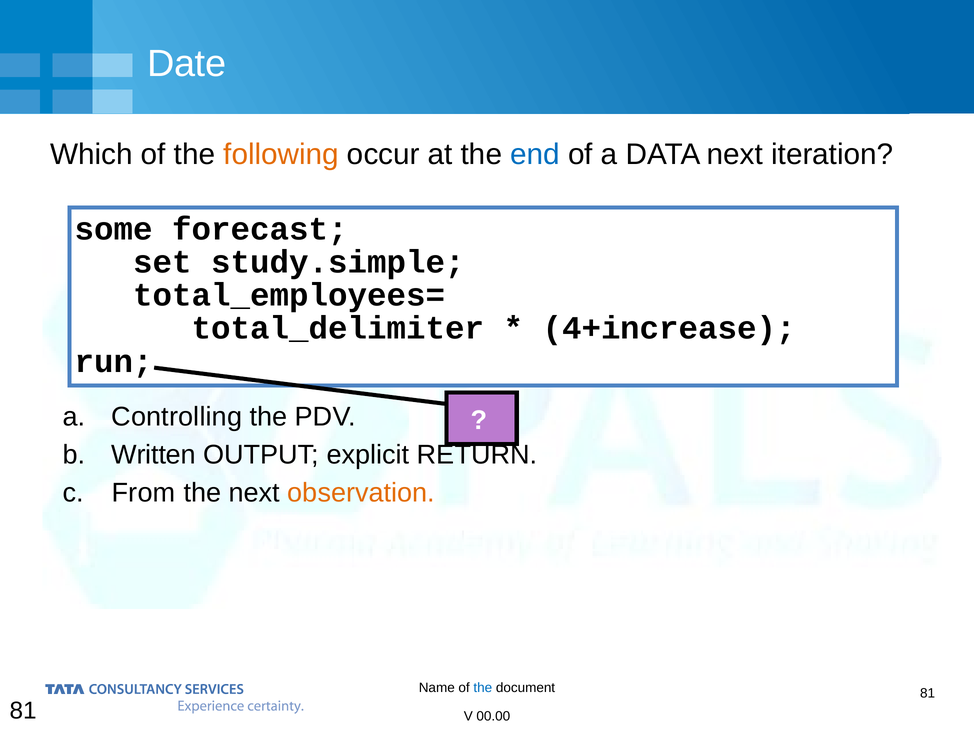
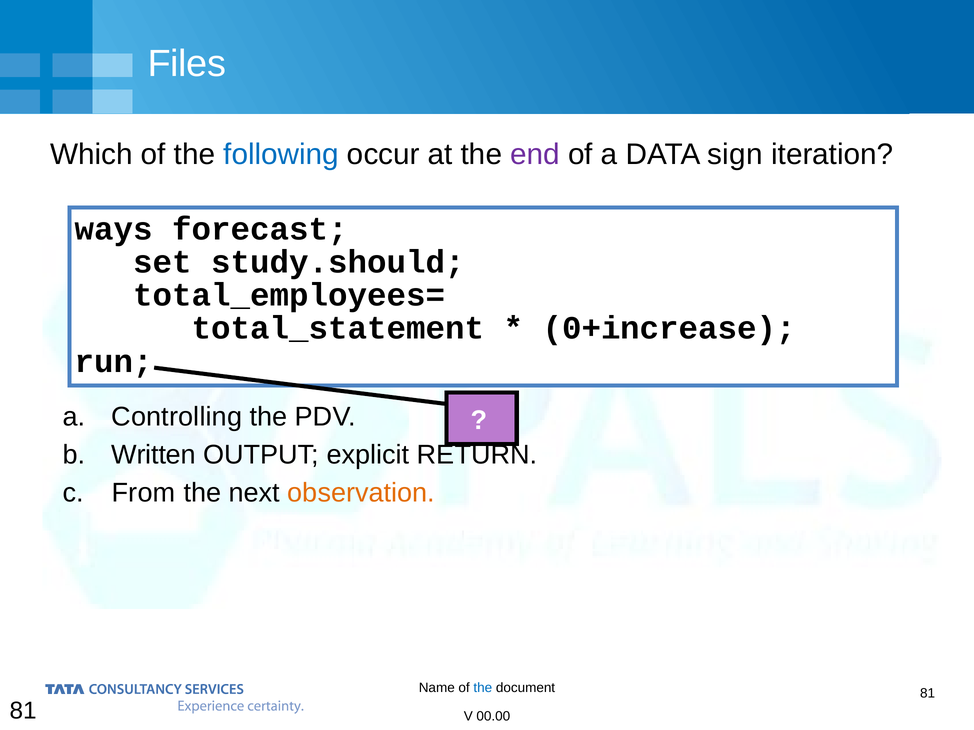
Date: Date -> Files
following colour: orange -> blue
end colour: blue -> purple
DATA next: next -> sign
some: some -> ways
study.simple: study.simple -> study.should
total_delimiter: total_delimiter -> total_statement
4+increase: 4+increase -> 0+increase
